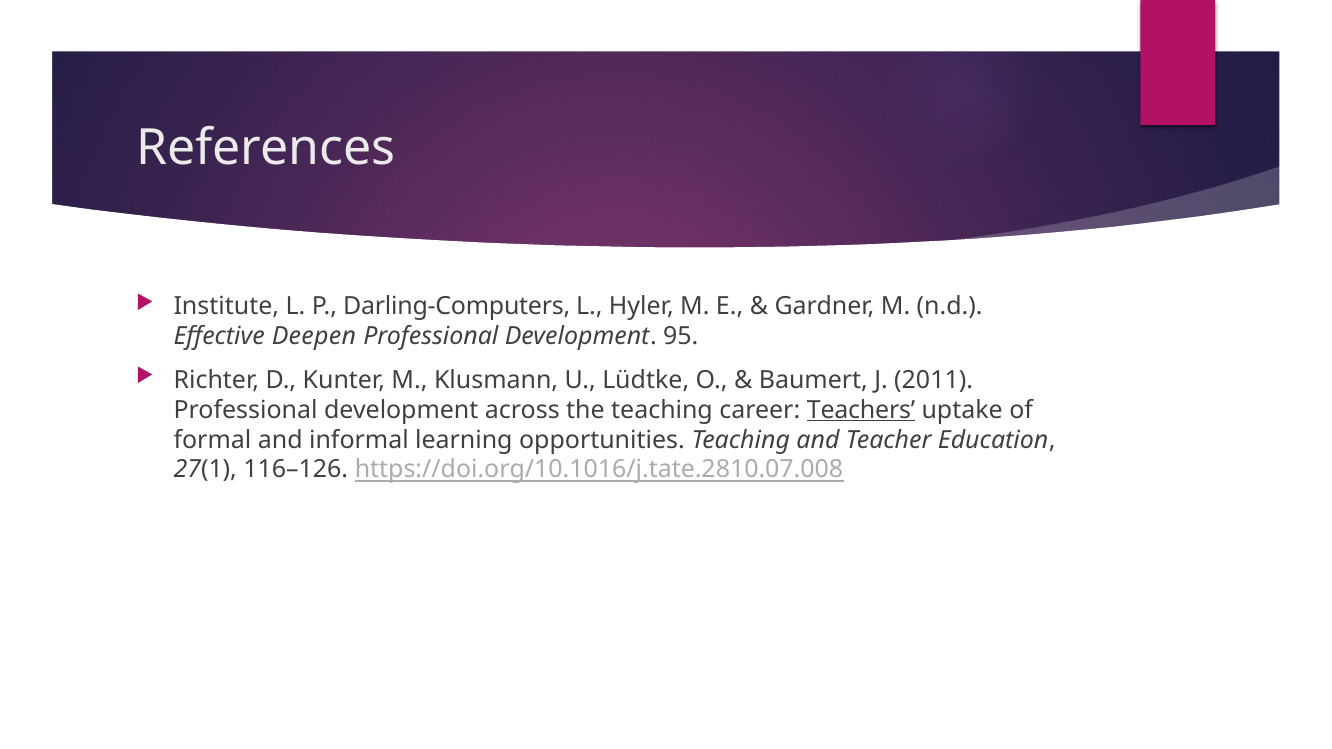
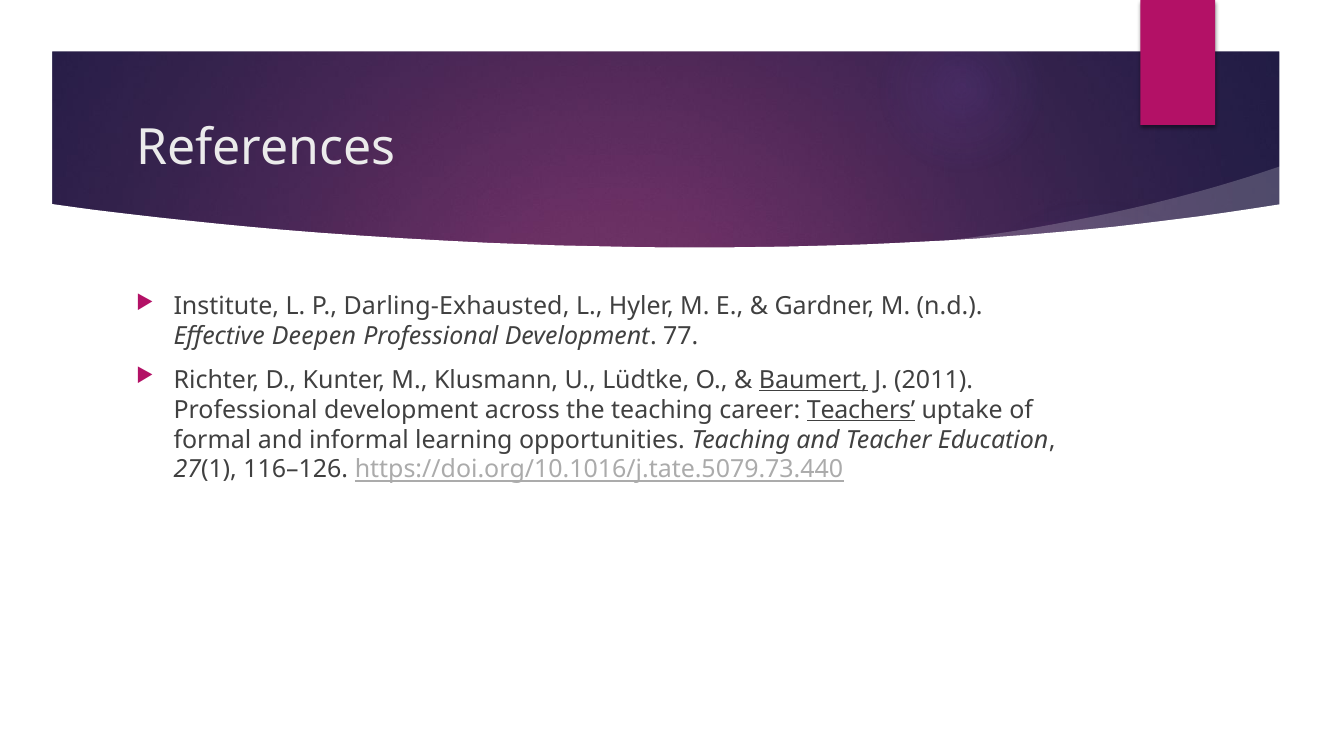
Darling-Computers: Darling-Computers -> Darling-Exhausted
95: 95 -> 77
Baumert underline: none -> present
https://doi.org/10.1016/j.tate.2810.07.008: https://doi.org/10.1016/j.tate.2810.07.008 -> https://doi.org/10.1016/j.tate.5079.73.440
